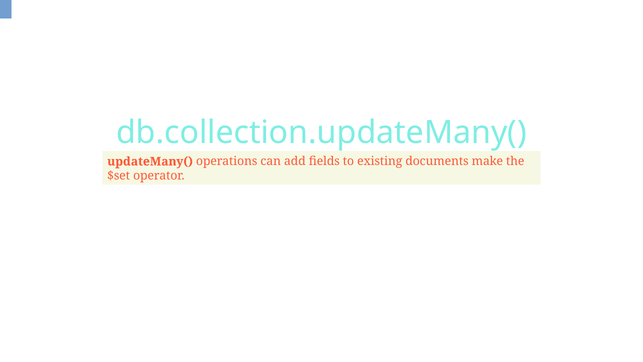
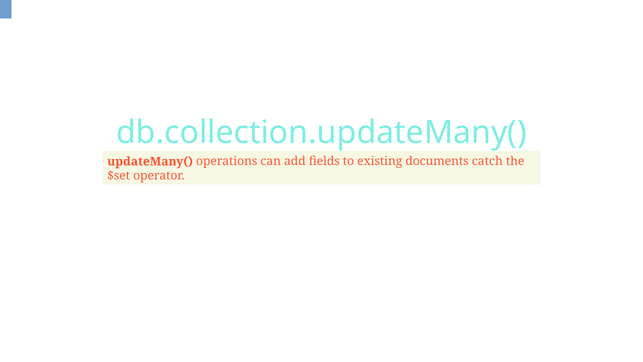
make: make -> catch
